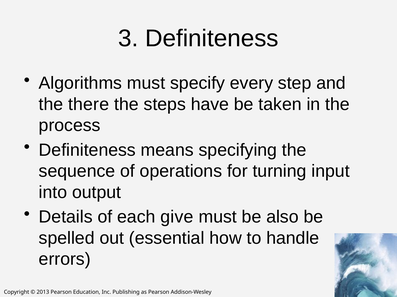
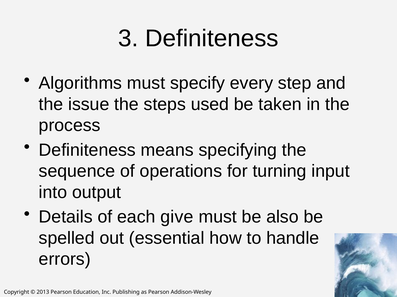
there: there -> issue
have: have -> used
